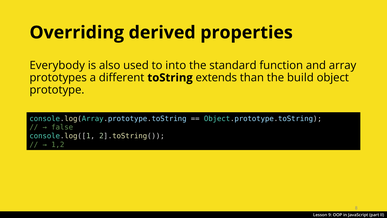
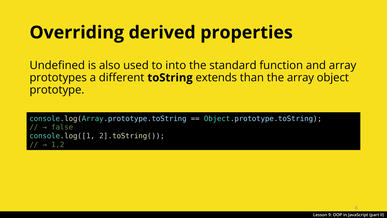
Everybody: Everybody -> Undefined
the build: build -> array
